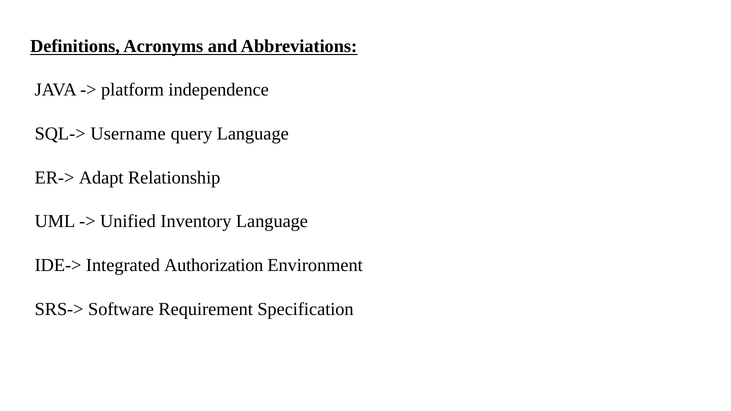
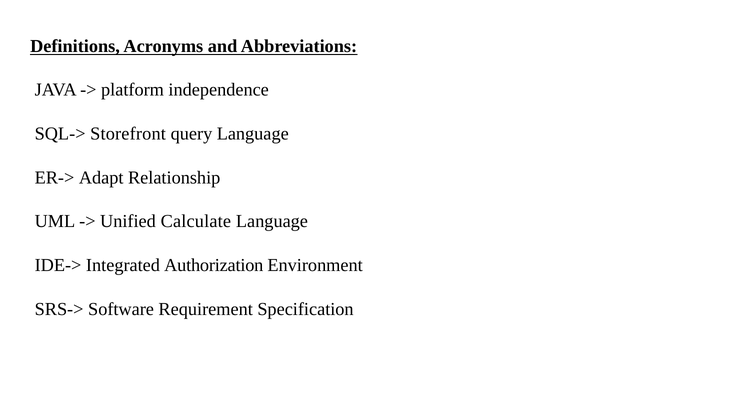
Username: Username -> Storefront
Inventory: Inventory -> Calculate
